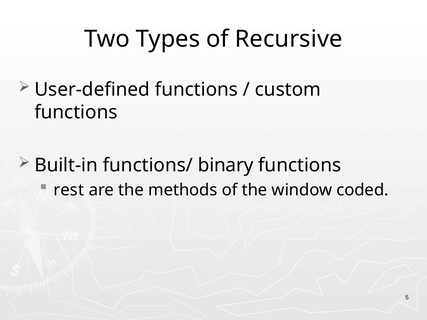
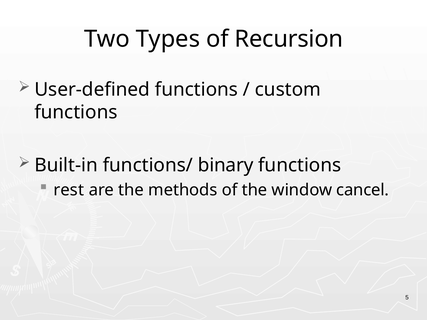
Recursive: Recursive -> Recursion
coded: coded -> cancel
